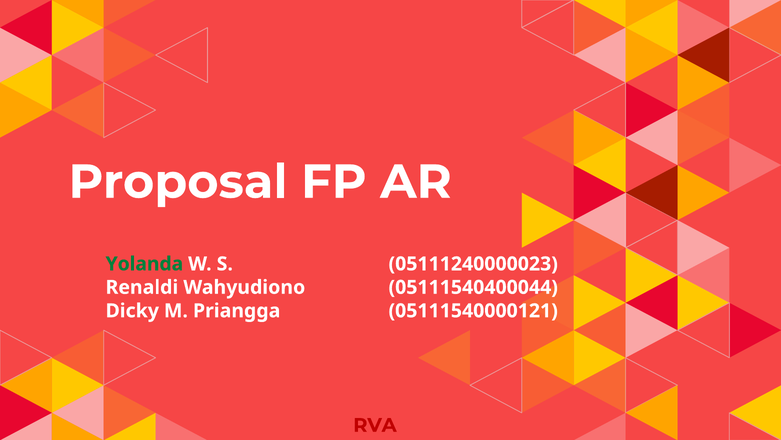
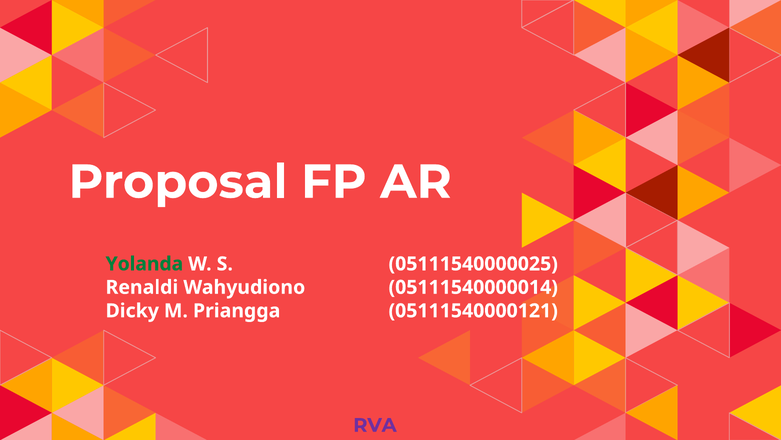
05111240000023: 05111240000023 -> 05111540000025
05111540400044: 05111540400044 -> 05111540000014
RVA colour: red -> purple
